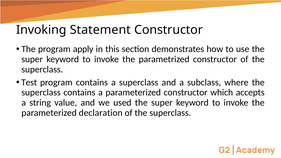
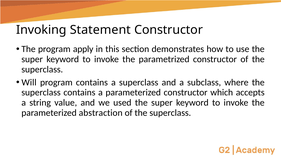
Test: Test -> Will
declaration: declaration -> abstraction
